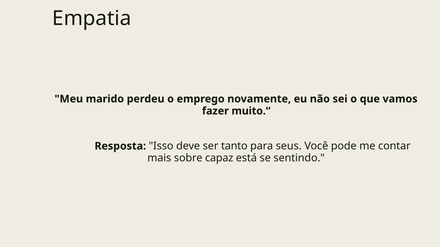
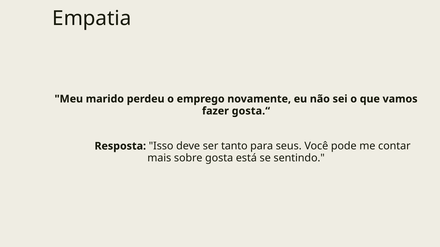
muito.“: muito.“ -> gosta.“
capaz: capaz -> gosta
